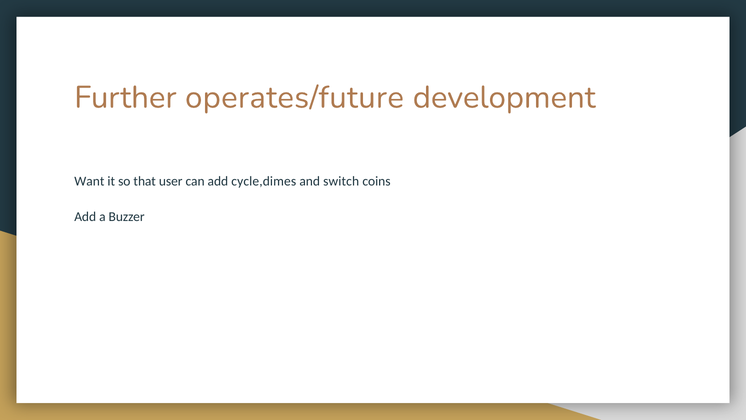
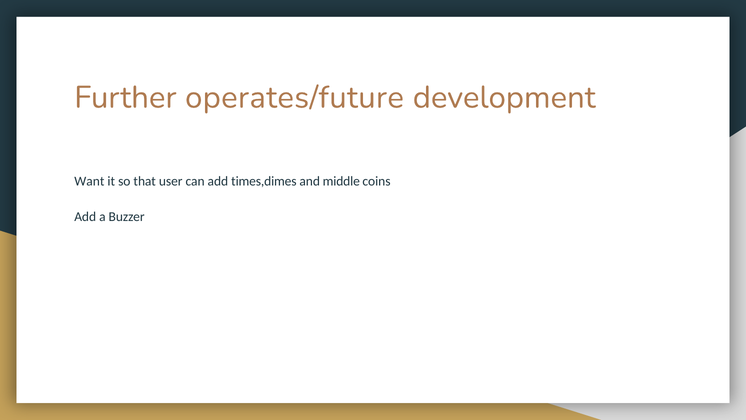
cycle,dimes: cycle,dimes -> times,dimes
switch: switch -> middle
